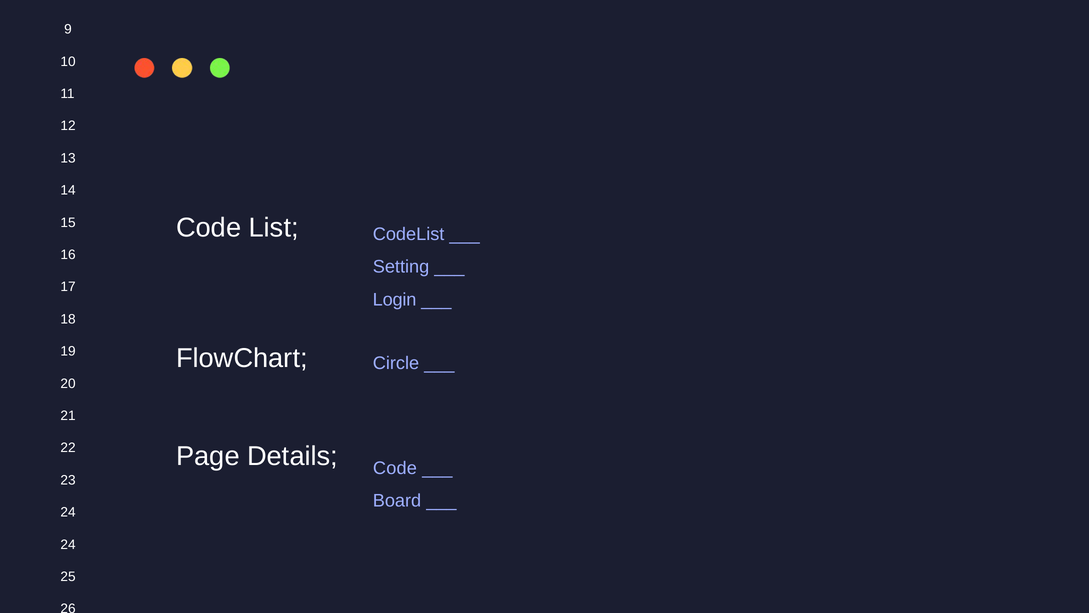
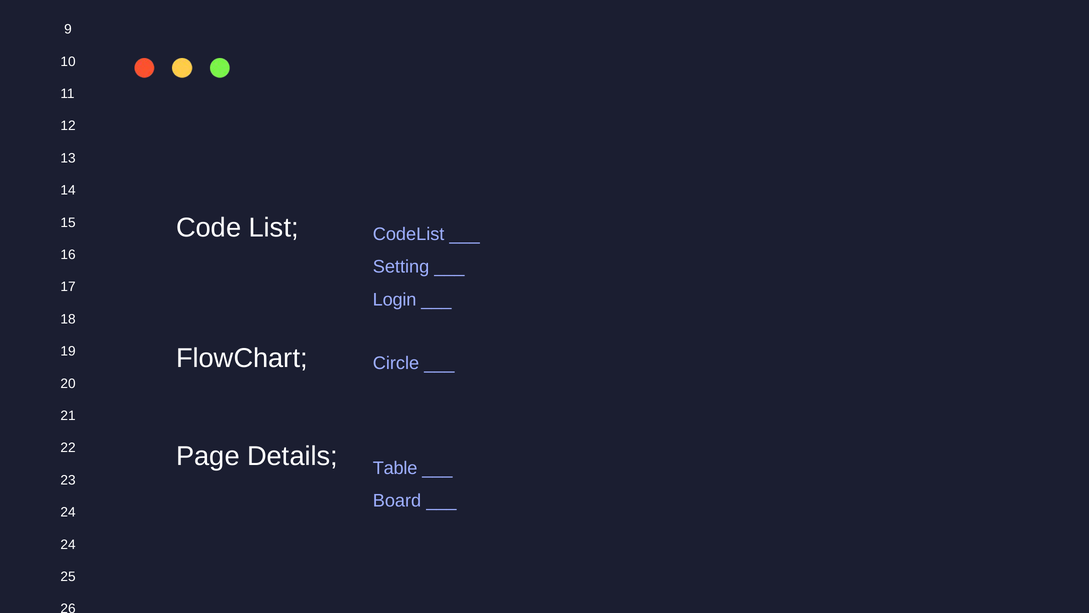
Code at (395, 468): Code -> Table
